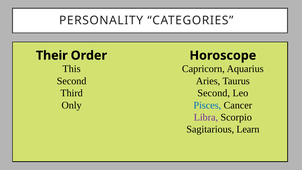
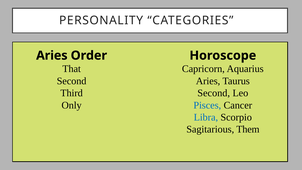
Their at (52, 55): Their -> Aries
This: This -> That
Libra colour: purple -> blue
Learn: Learn -> Them
